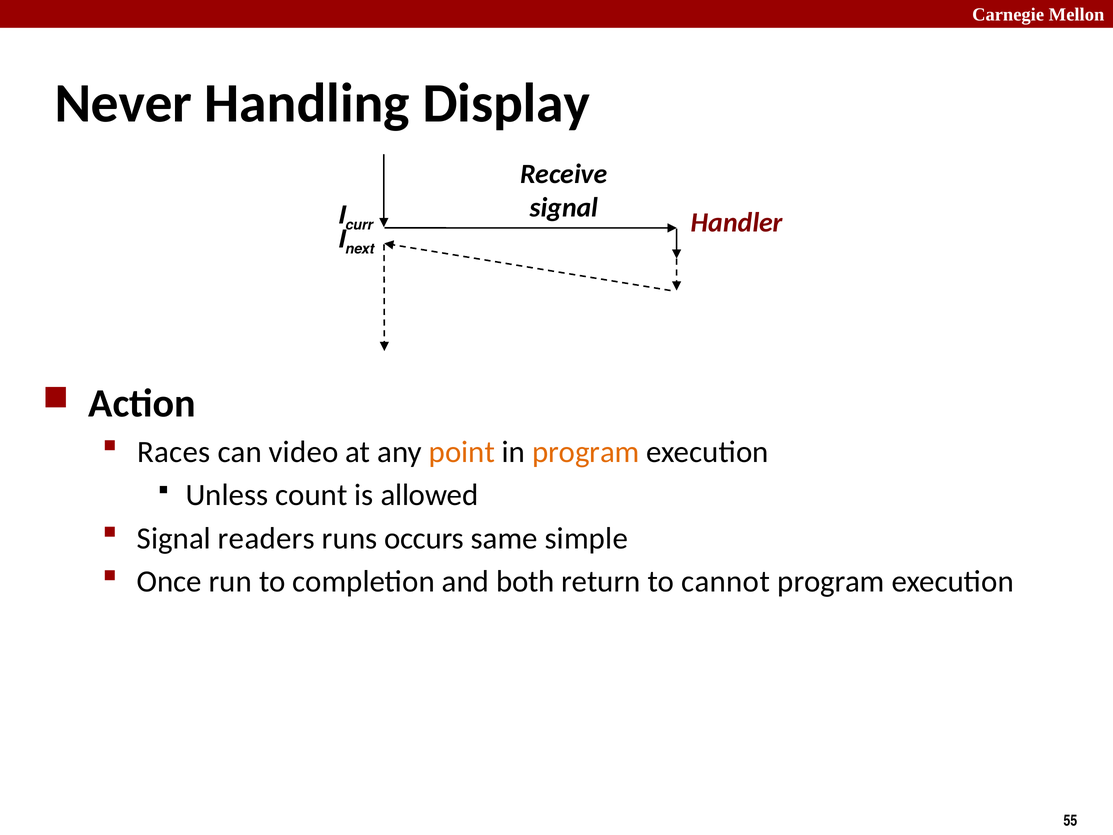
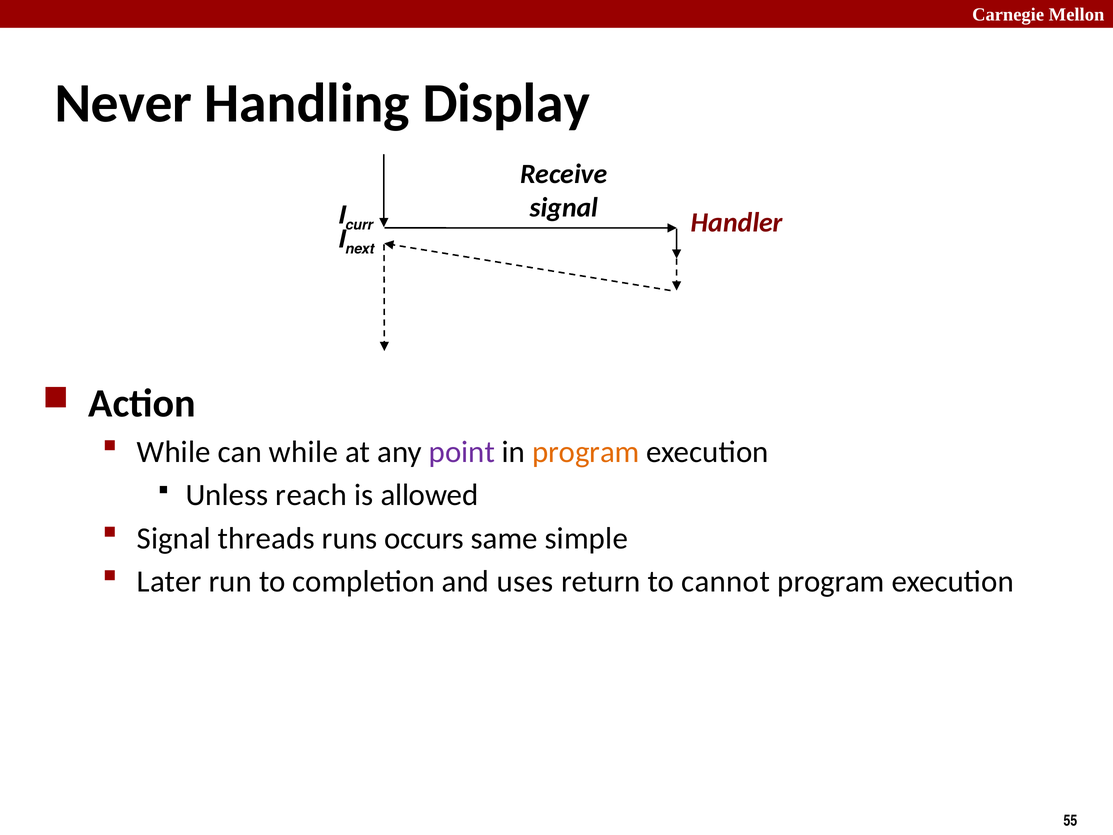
Races at (174, 452): Races -> While
can video: video -> while
point colour: orange -> purple
count: count -> reach
readers: readers -> threads
Once: Once -> Later
both: both -> uses
